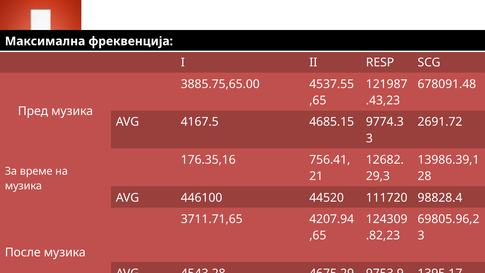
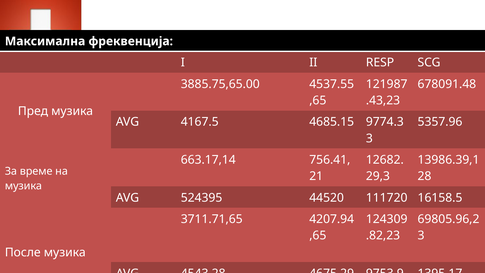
2691.72: 2691.72 -> 5357.96
176.35,16: 176.35,16 -> 663.17,14
446100: 446100 -> 524395
98828.4: 98828.4 -> 16158.5
